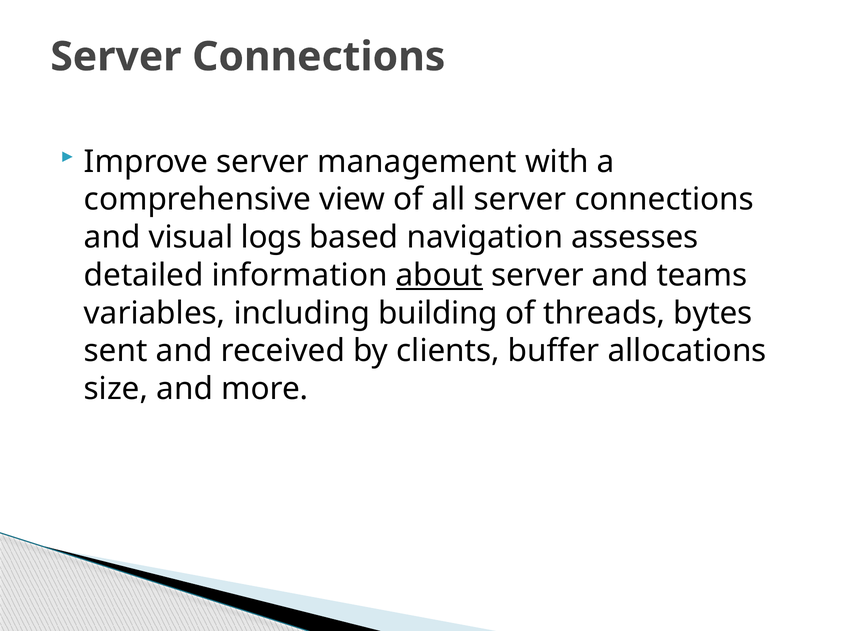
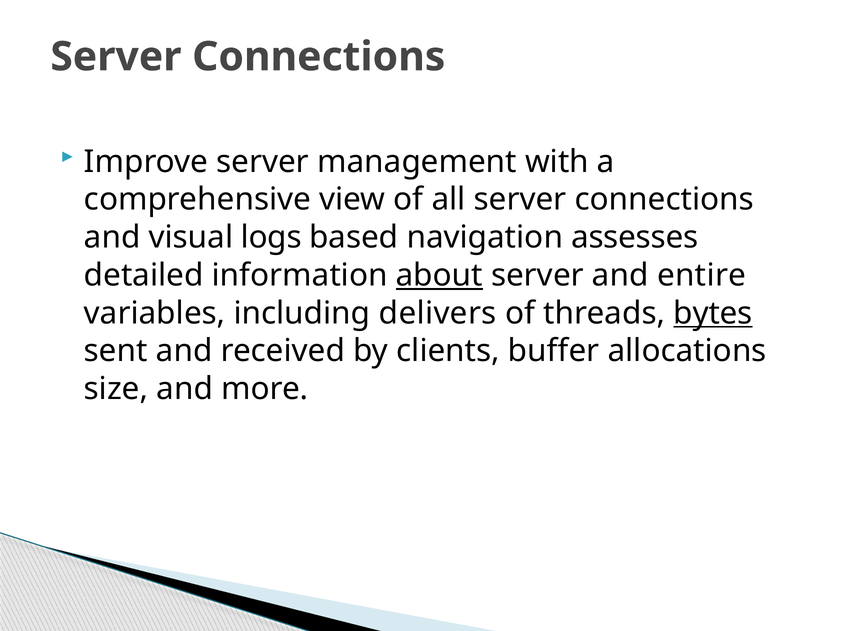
teams: teams -> entire
building: building -> delivers
bytes underline: none -> present
